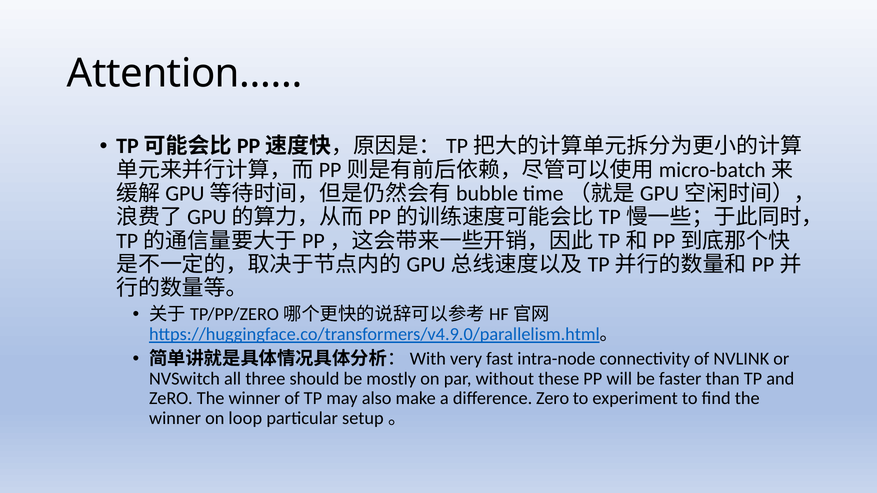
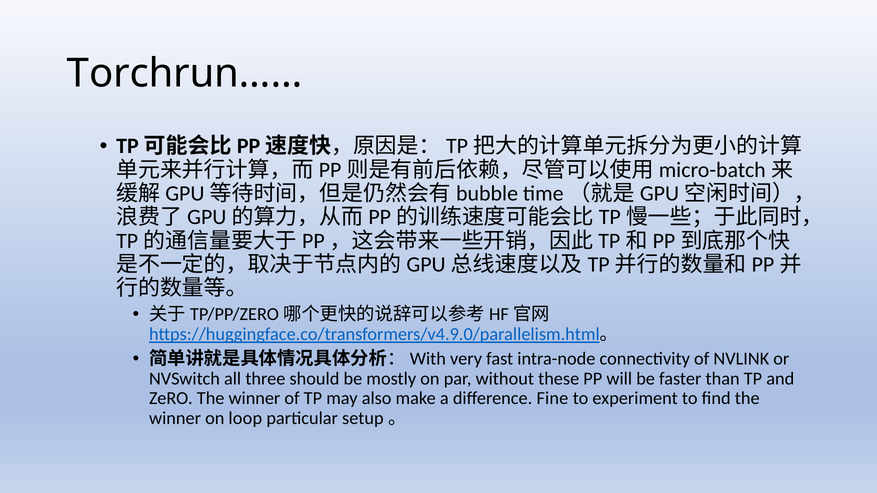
Attention……: Attention…… -> Torchrun……
difference Zero: Zero -> Fine
